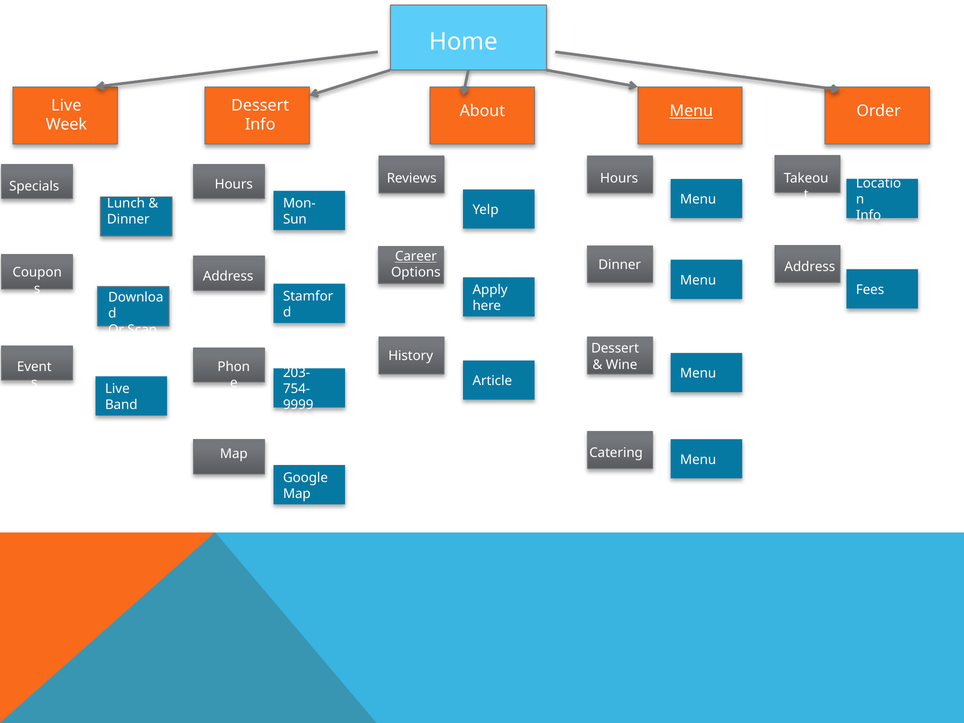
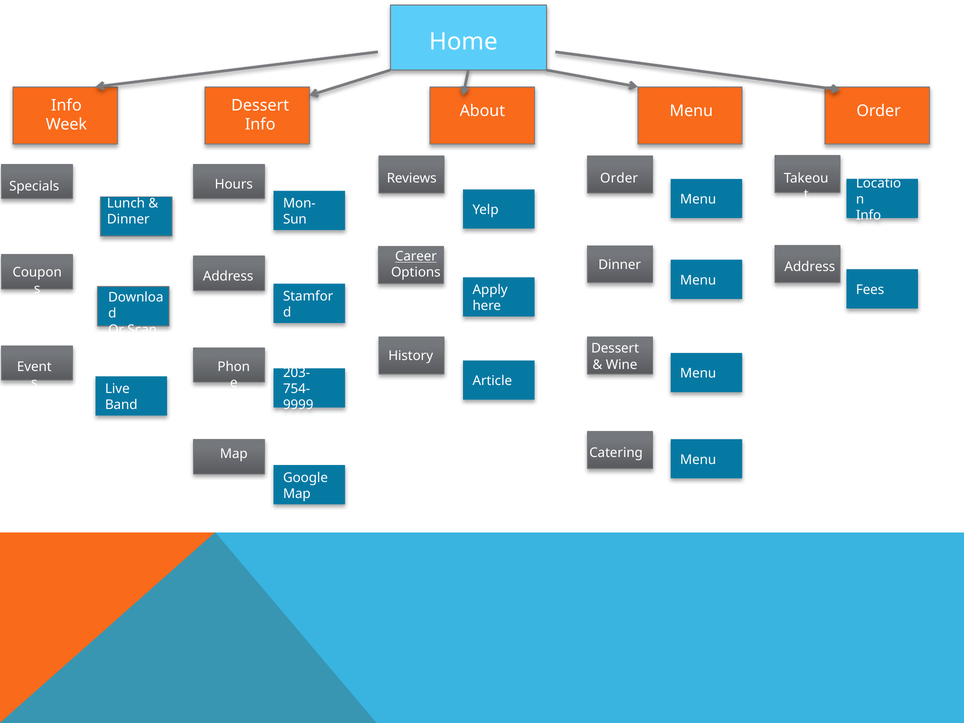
Live at (66, 105): Live -> Info
Menu at (691, 111) underline: present -> none
Hours at (619, 178): Hours -> Order
